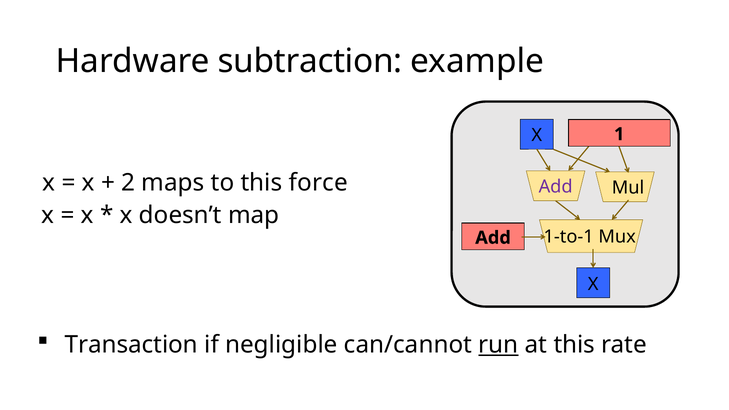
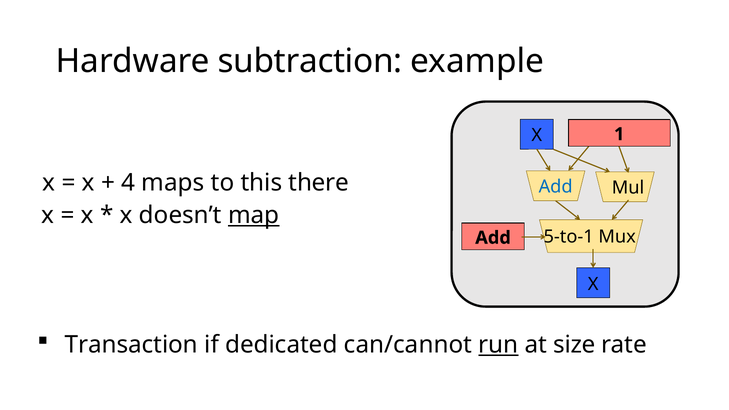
2: 2 -> 4
force: force -> there
Add at (556, 187) colour: purple -> blue
map underline: none -> present
1-to-1: 1-to-1 -> 5-to-1
negligible: negligible -> dedicated
at this: this -> size
